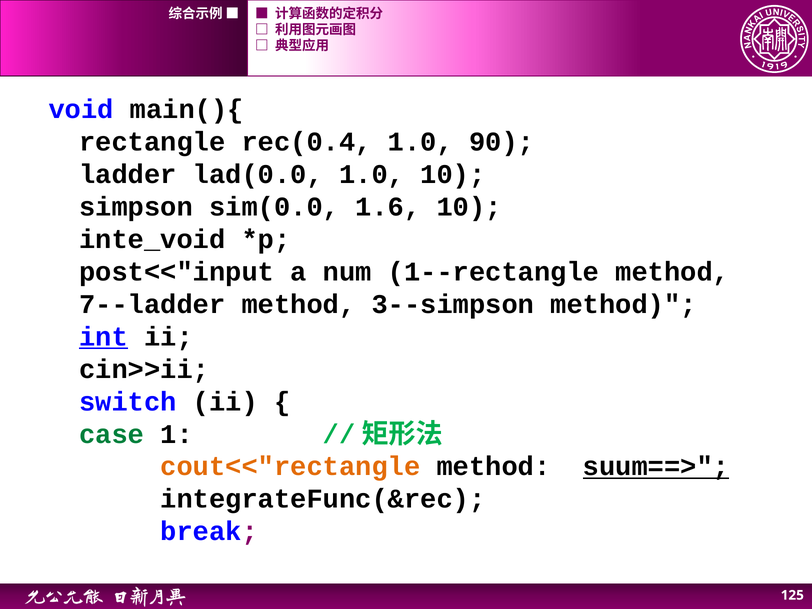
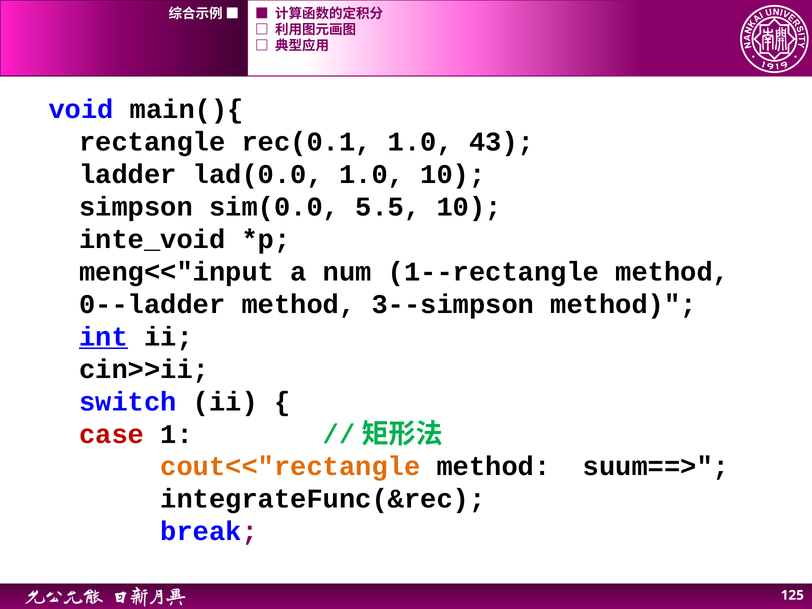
rec(0.4: rec(0.4 -> rec(0.1
90: 90 -> 43
1.6: 1.6 -> 5.5
post<<"input: post<<"input -> meng<<"input
7--ladder: 7--ladder -> 0--ladder
case colour: green -> red
suum==> underline: present -> none
